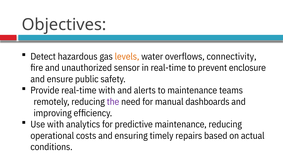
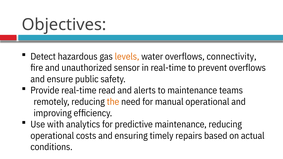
prevent enclosure: enclosure -> overflows
real-time with: with -> read
the colour: purple -> orange
manual dashboards: dashboards -> operational
